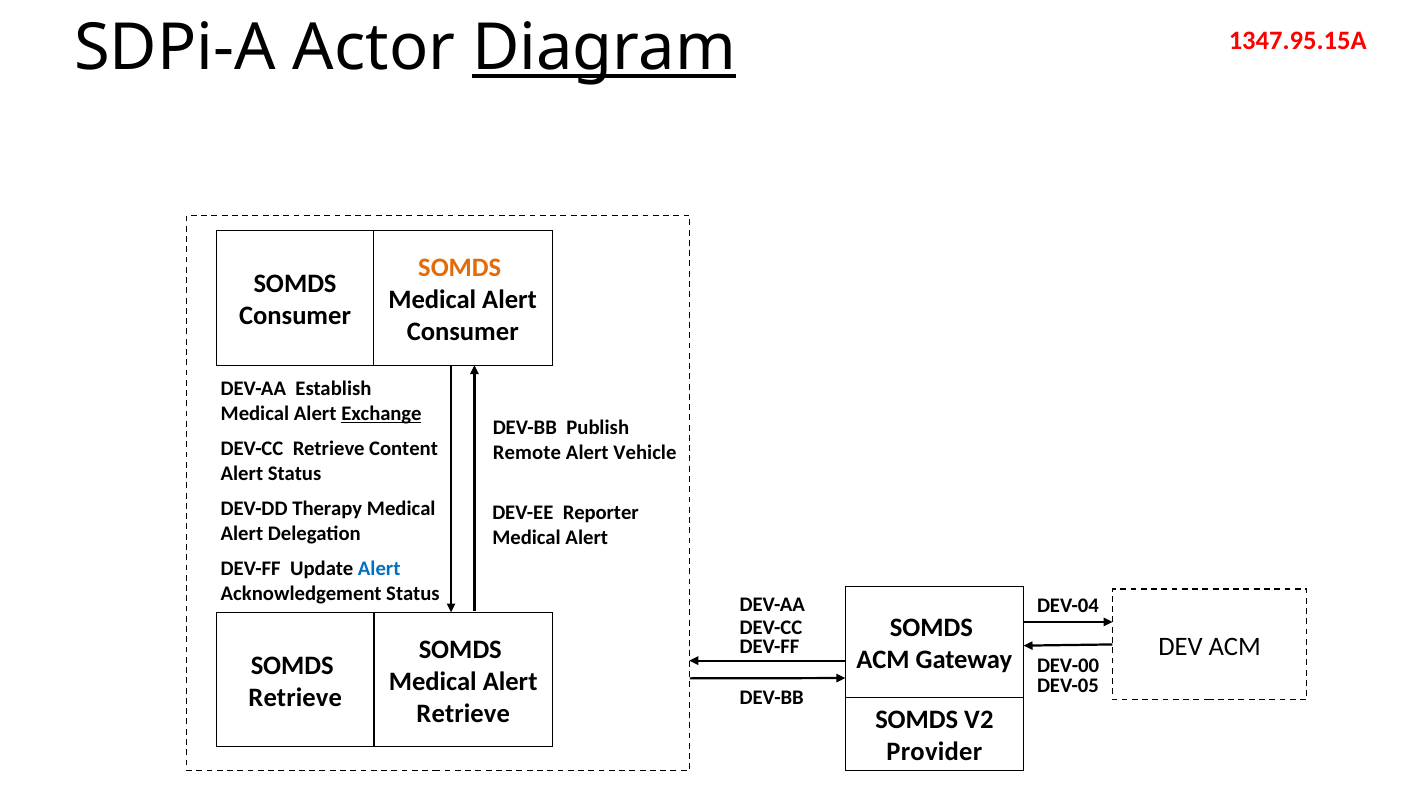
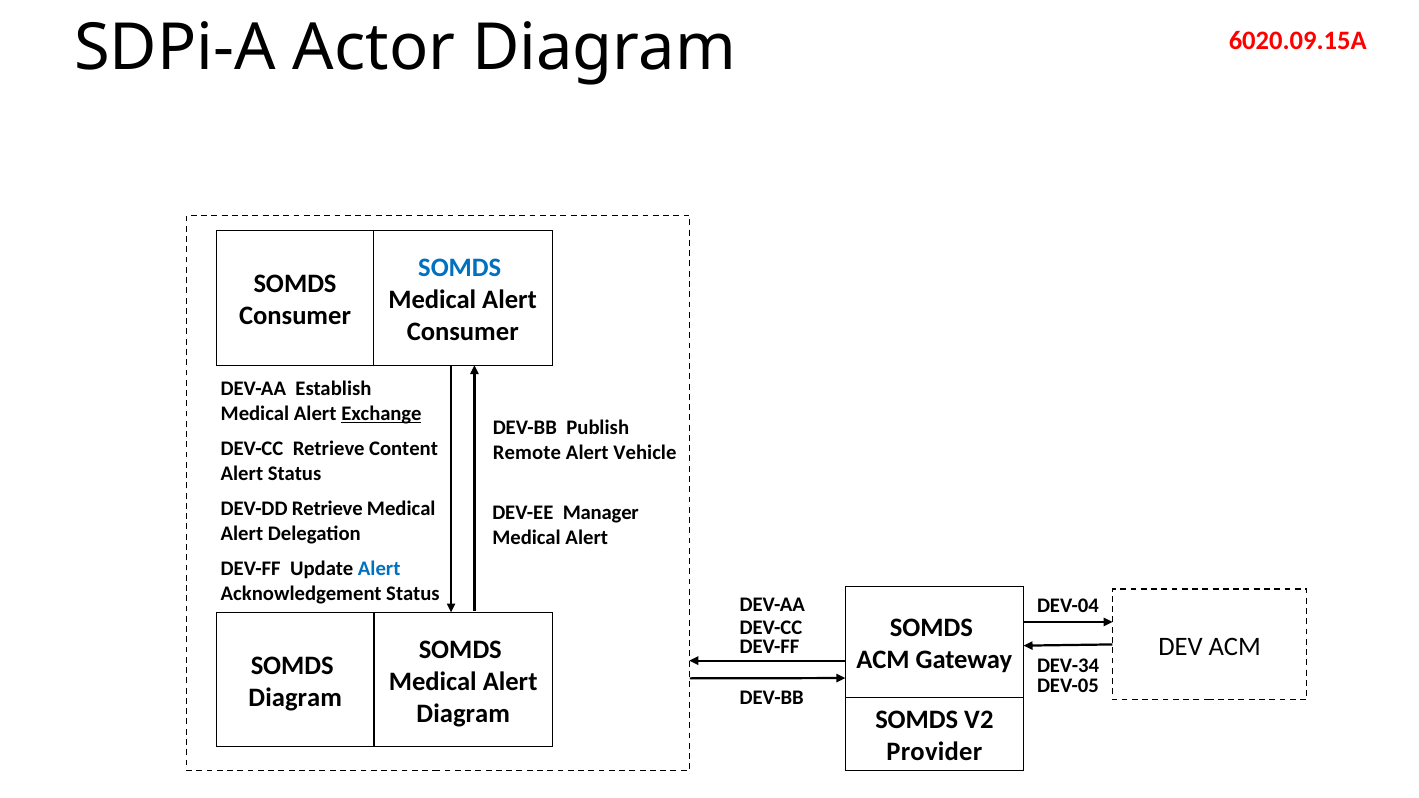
1347.95.15A: 1347.95.15A -> 6020.09.15A
Diagram at (604, 48) underline: present -> none
SOMDS at (460, 268) colour: orange -> blue
DEV-DD Therapy: Therapy -> Retrieve
Reporter: Reporter -> Manager
DEV-00: DEV-00 -> DEV-34
Retrieve at (295, 697): Retrieve -> Diagram
Retrieve at (463, 713): Retrieve -> Diagram
